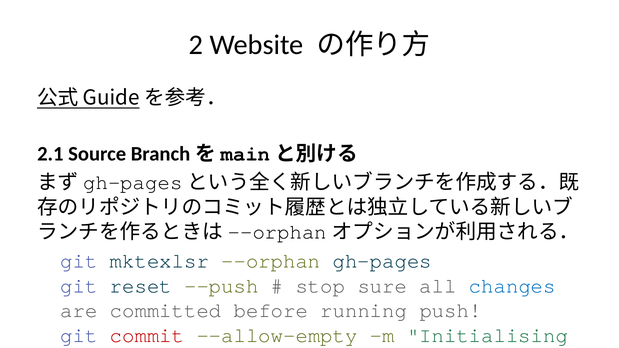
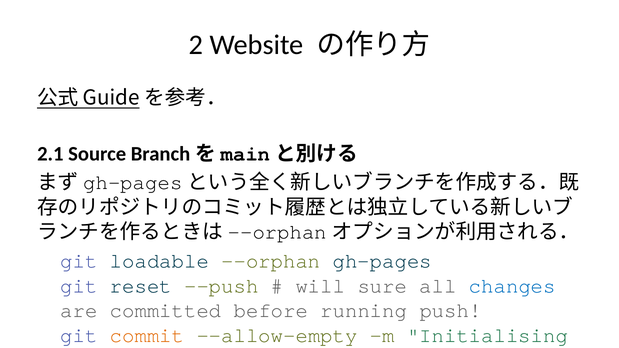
mktexlsr: mktexlsr -> loadable
stop at (320, 286): stop -> will
commit colour: red -> orange
